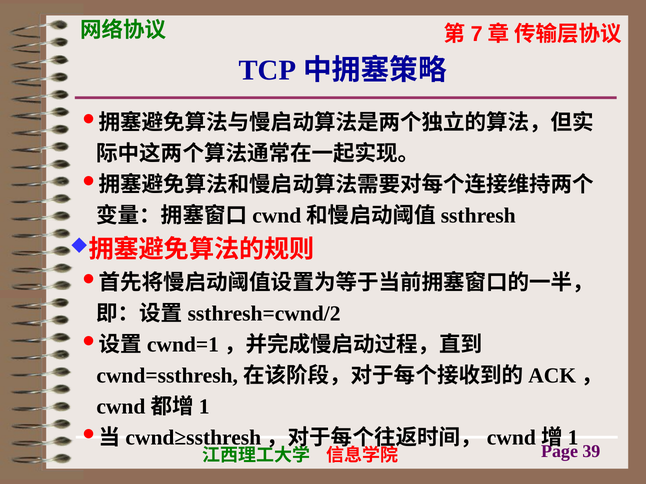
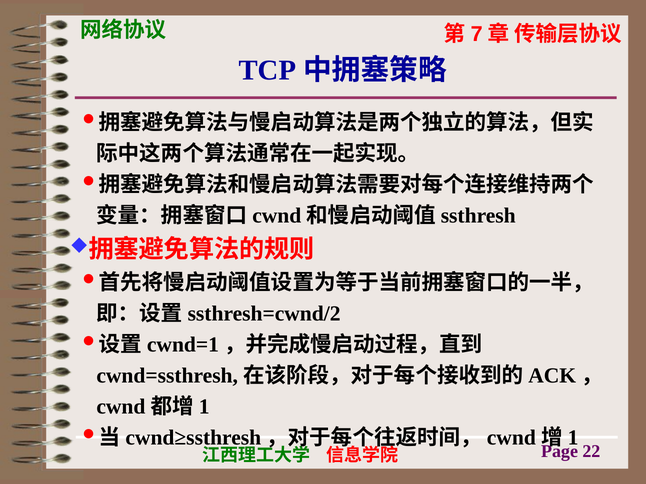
39: 39 -> 22
